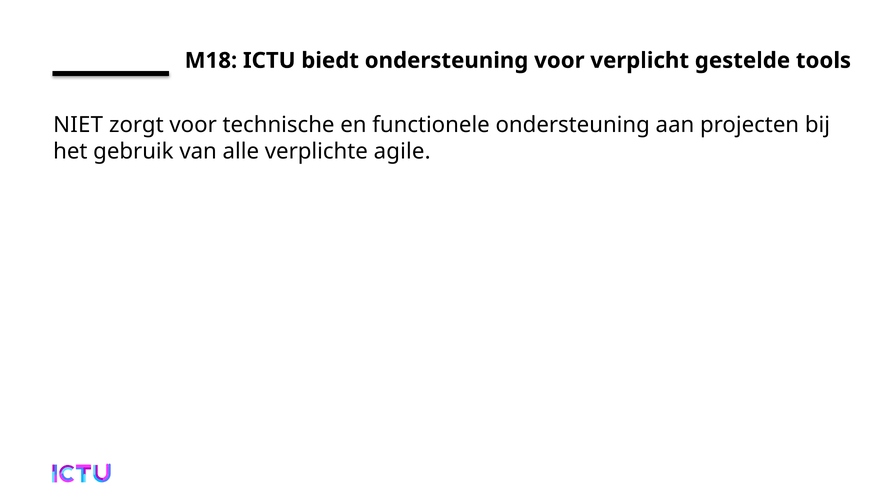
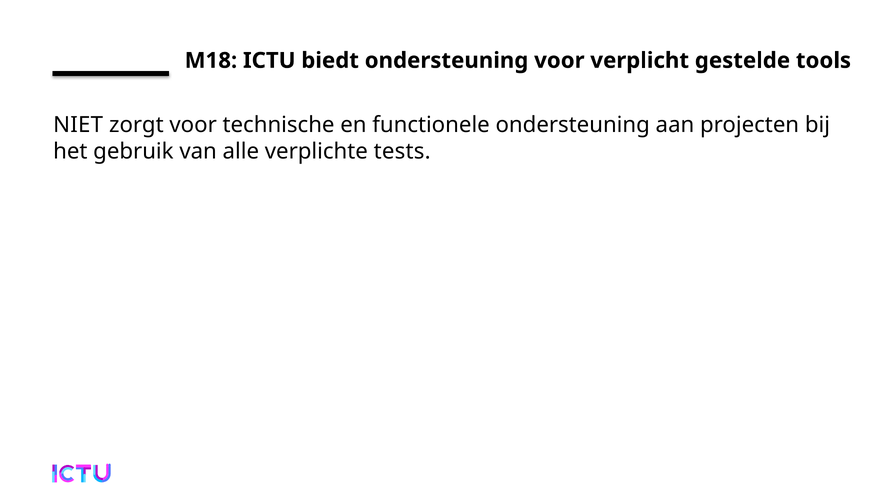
agile: agile -> tests
